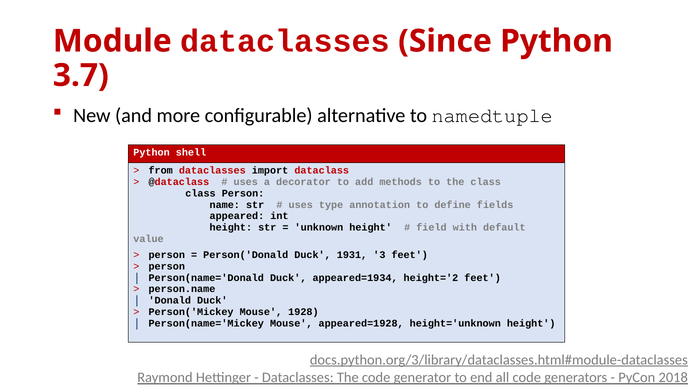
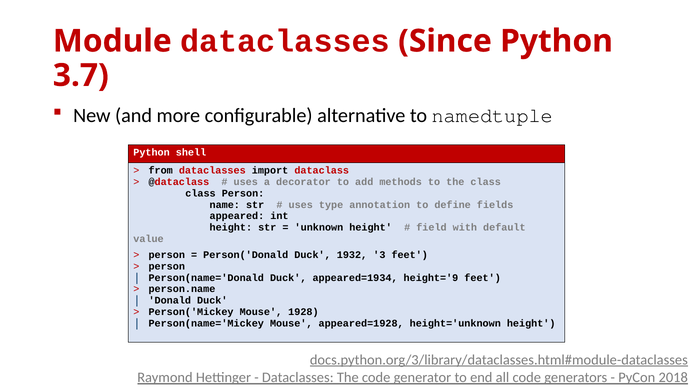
1931: 1931 -> 1932
height='2: height='2 -> height='9
